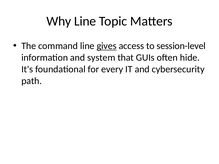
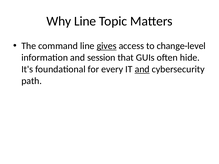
session-level: session-level -> change-level
system: system -> session
and at (142, 69) underline: none -> present
